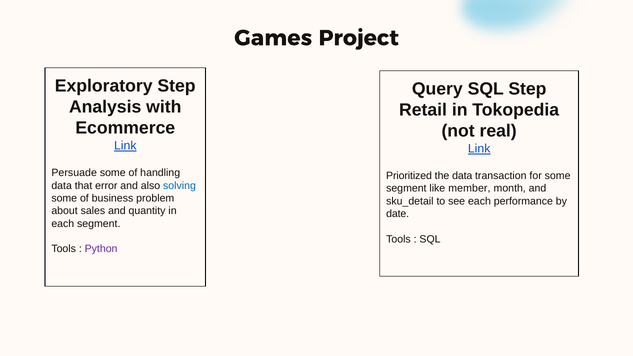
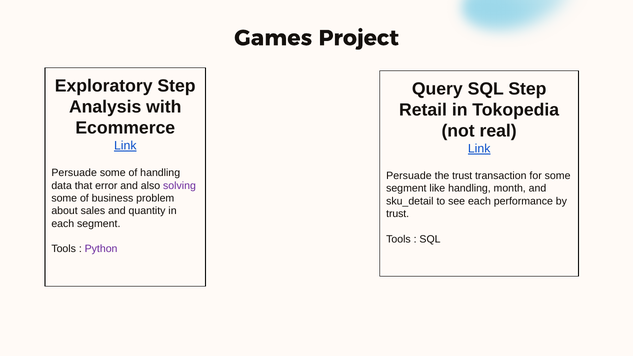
Prioritized at (409, 176): Prioritized -> Persuade
the data: data -> trust
solving colour: blue -> purple
like member: member -> handling
date at (398, 214): date -> trust
